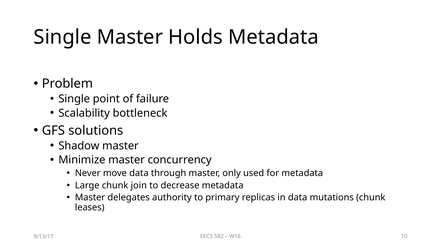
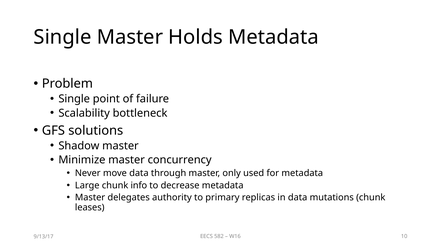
join: join -> info
